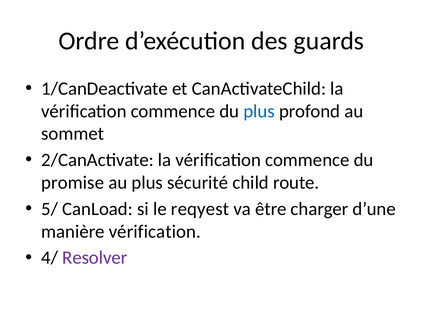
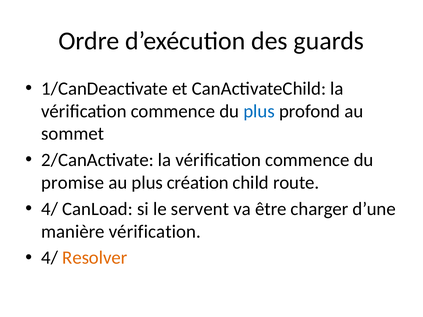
sécurité: sécurité -> création
5/ at (50, 209): 5/ -> 4/
reqyest: reqyest -> servent
Resolver colour: purple -> orange
